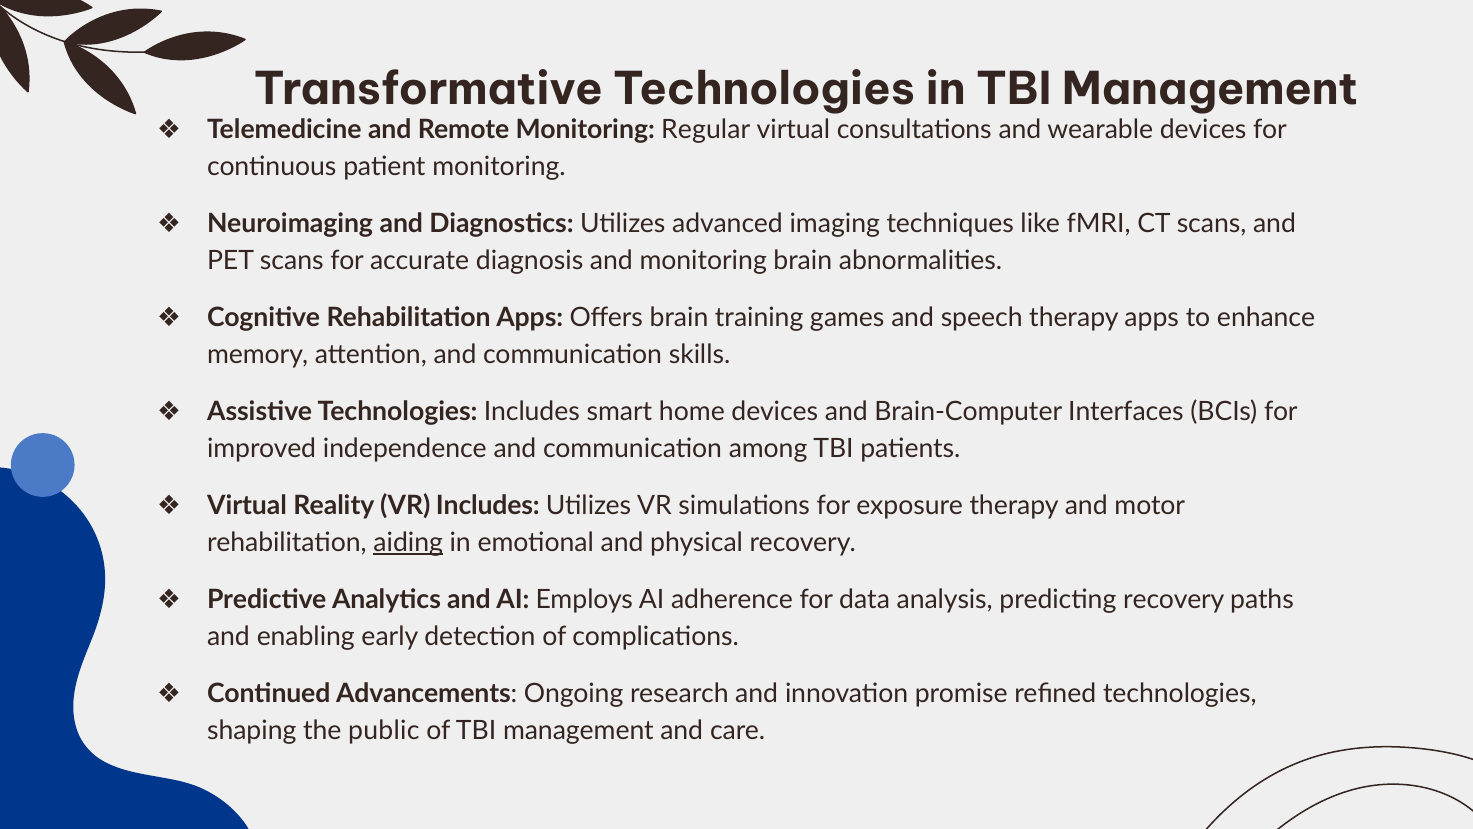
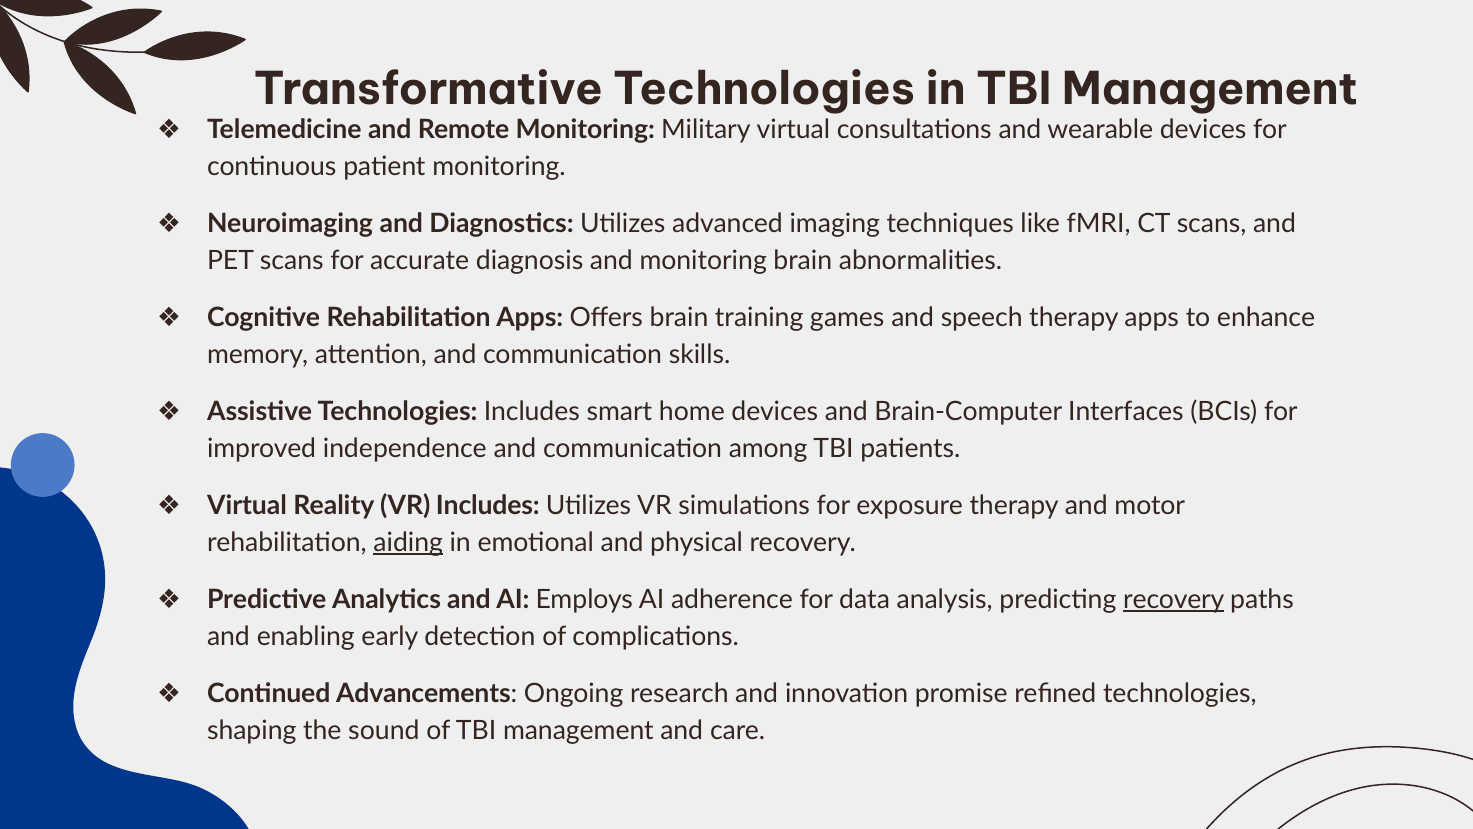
Regular: Regular -> Military
recovery at (1174, 599) underline: none -> present
public: public -> sound
